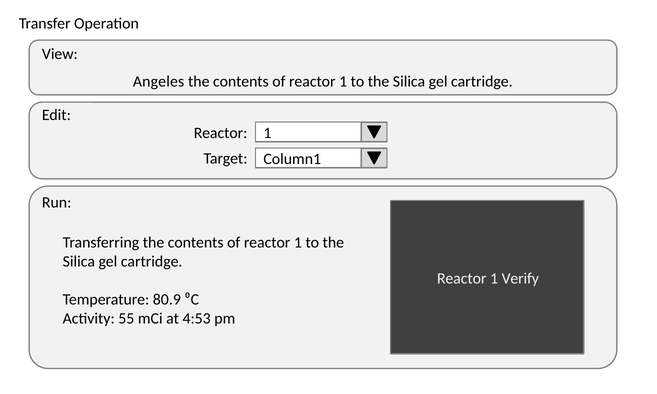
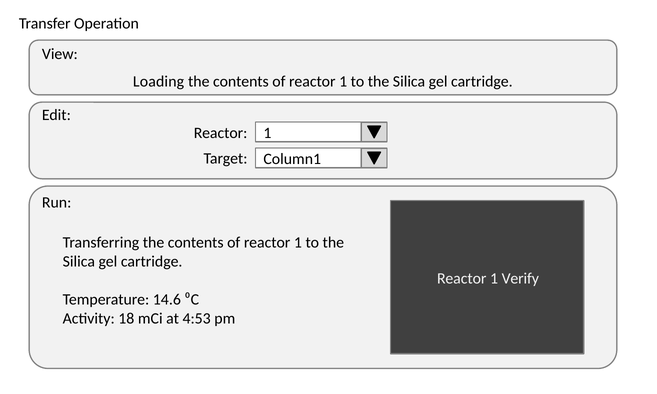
Angeles: Angeles -> Loading
80.9: 80.9 -> 14.6
55: 55 -> 18
